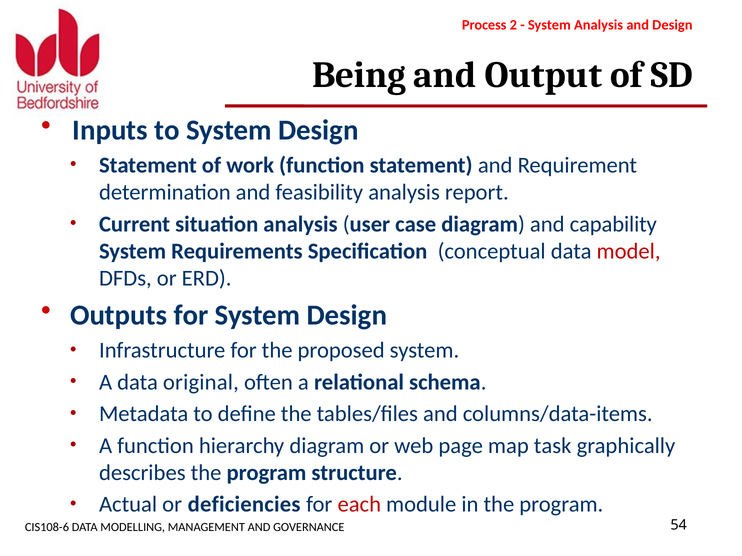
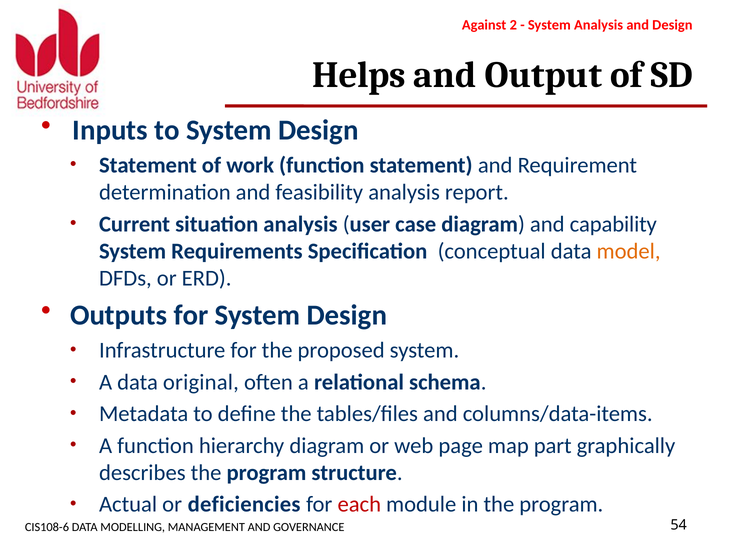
Process: Process -> Against
Being: Being -> Helps
model colour: red -> orange
task: task -> part
